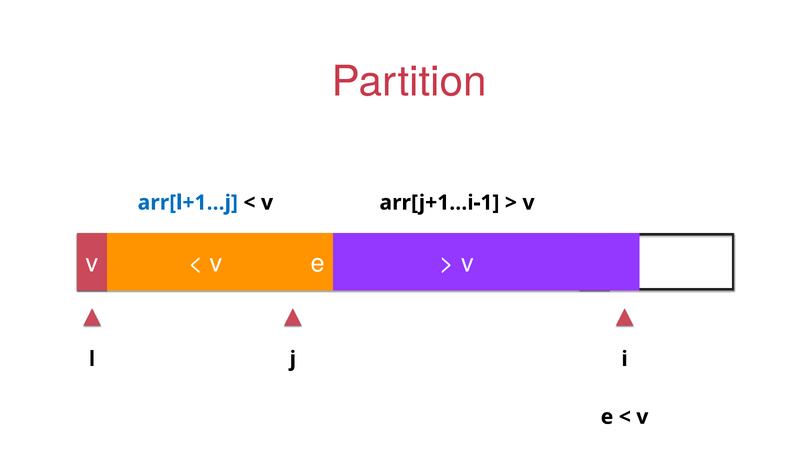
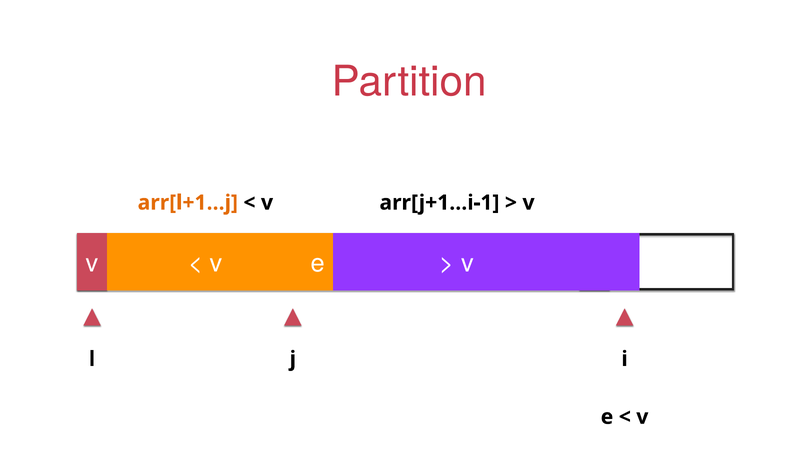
arr[l+1…j colour: blue -> orange
